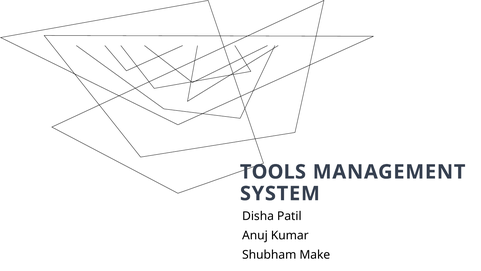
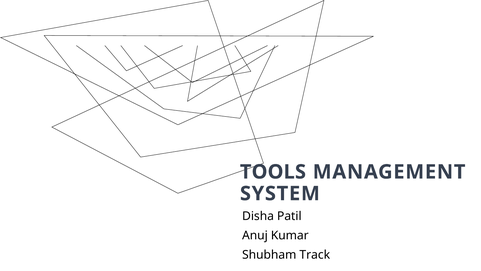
Make: Make -> Track
